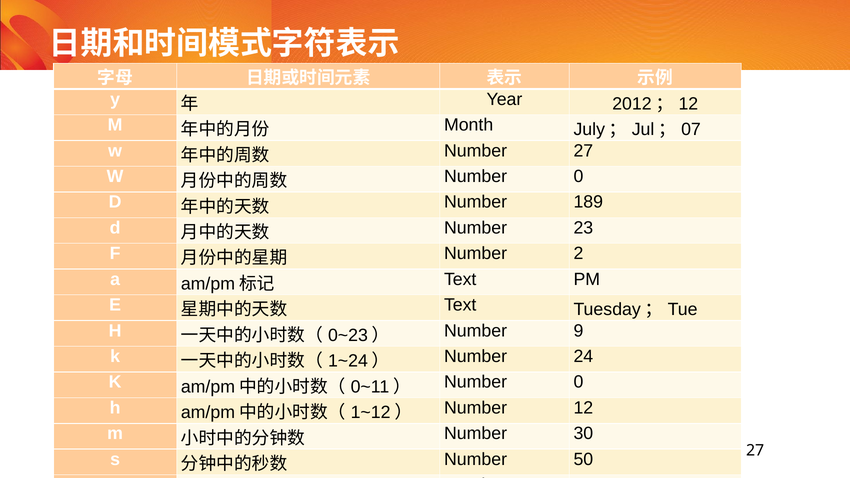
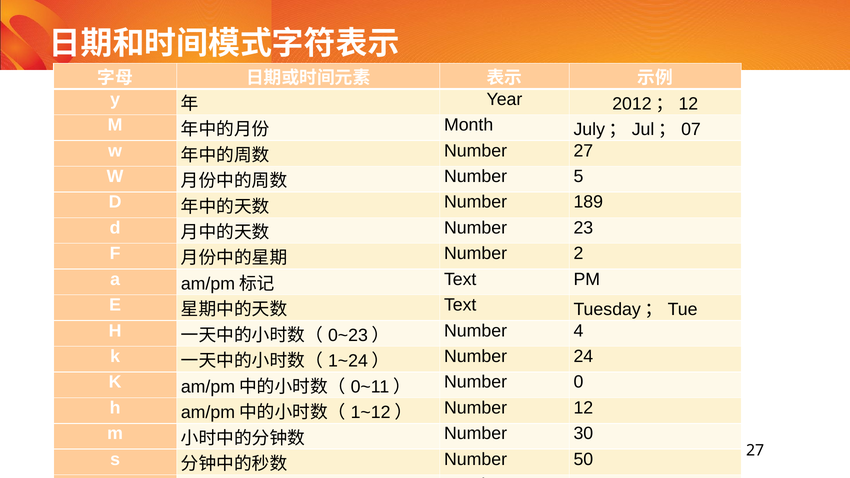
0 at (578, 176): 0 -> 5
9: 9 -> 4
